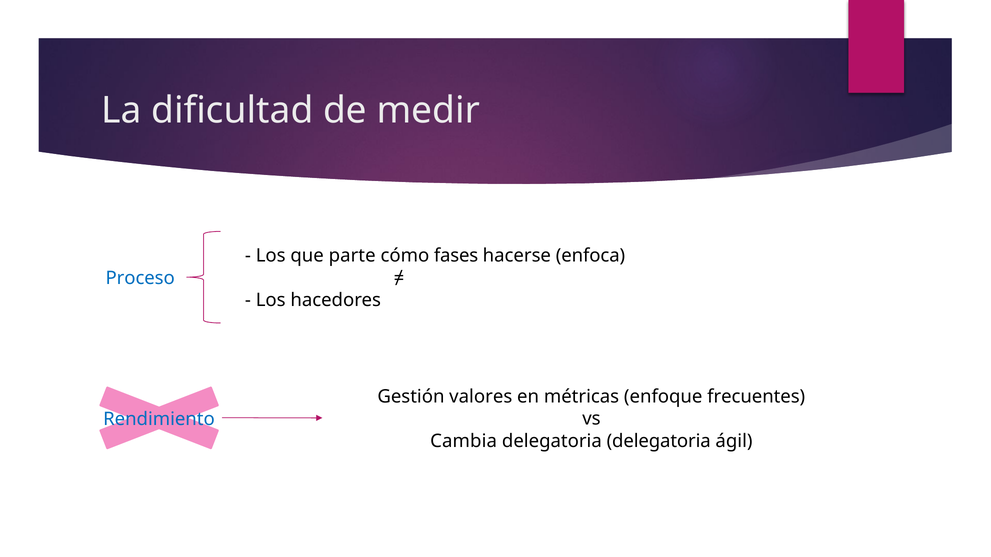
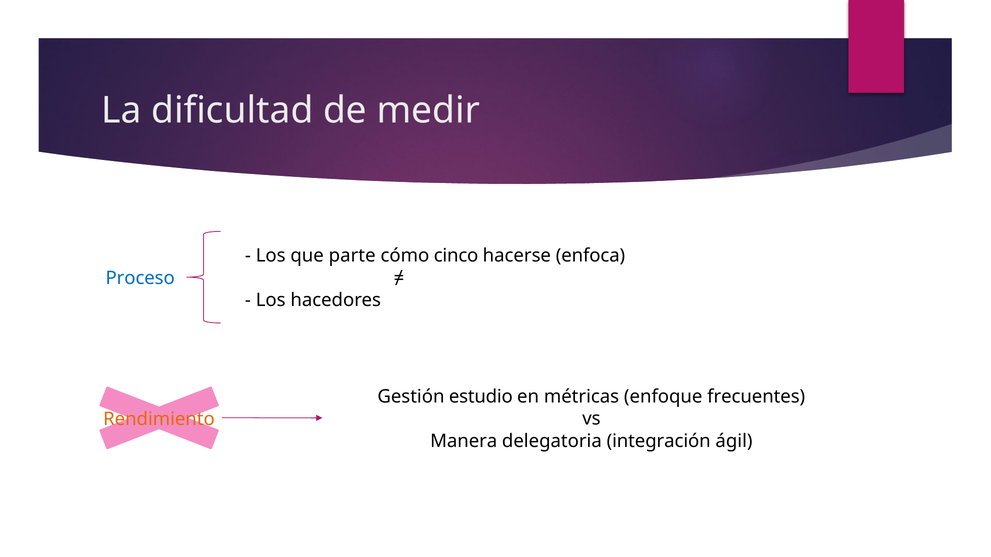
fases: fases -> cinco
valores: valores -> estudio
Rendimiento colour: blue -> orange
Cambia: Cambia -> Manera
delegatoria delegatoria: delegatoria -> integración
